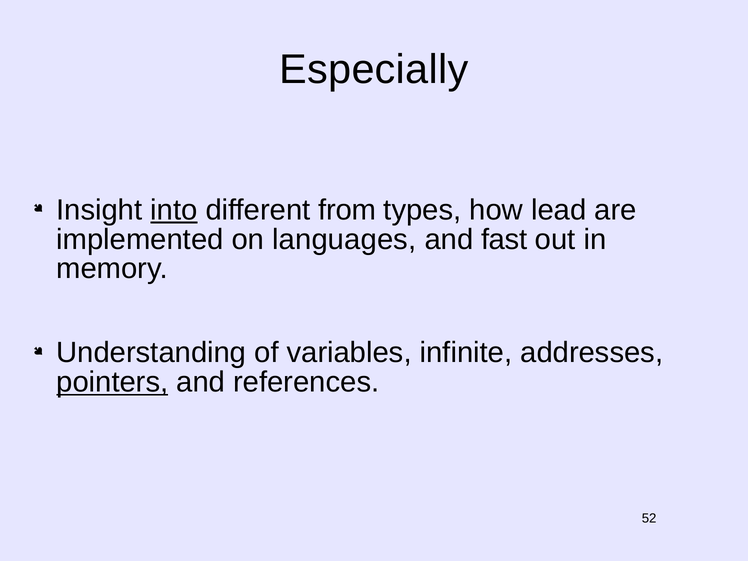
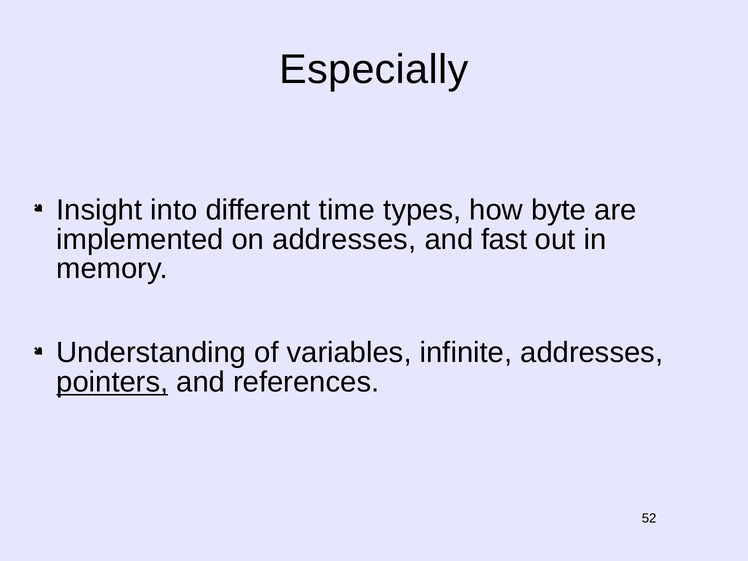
into underline: present -> none
from: from -> time
lead: lead -> byte
on languages: languages -> addresses
